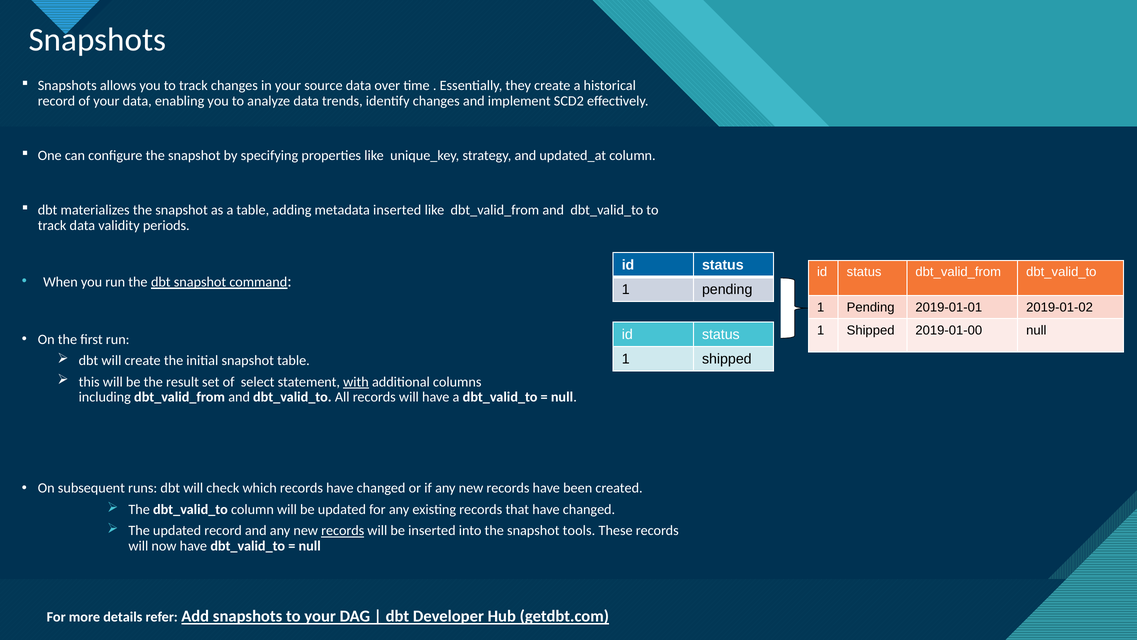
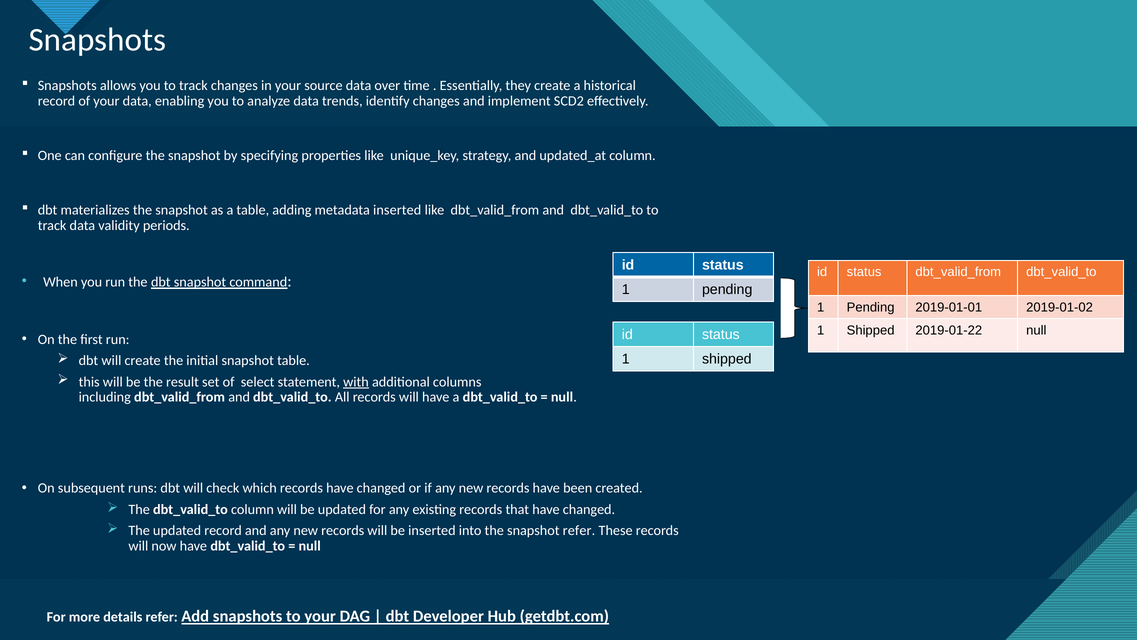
2019-01-00: 2019-01-00 -> 2019-01-22
records at (343, 530) underline: present -> none
snapshot tools: tools -> refer
